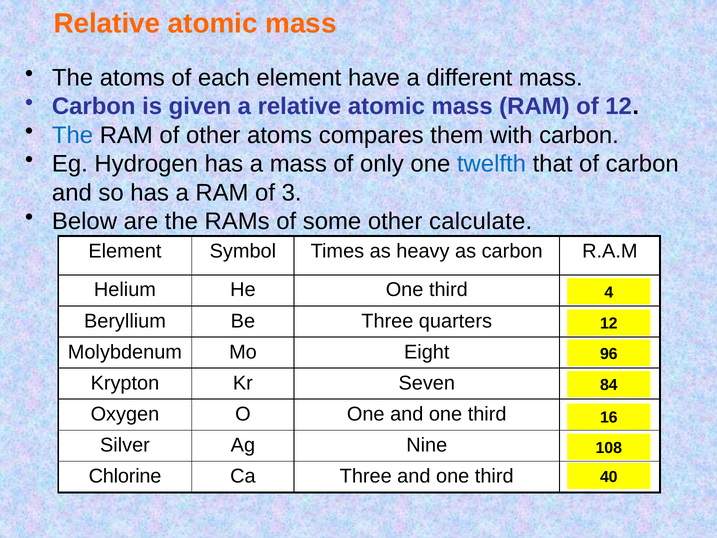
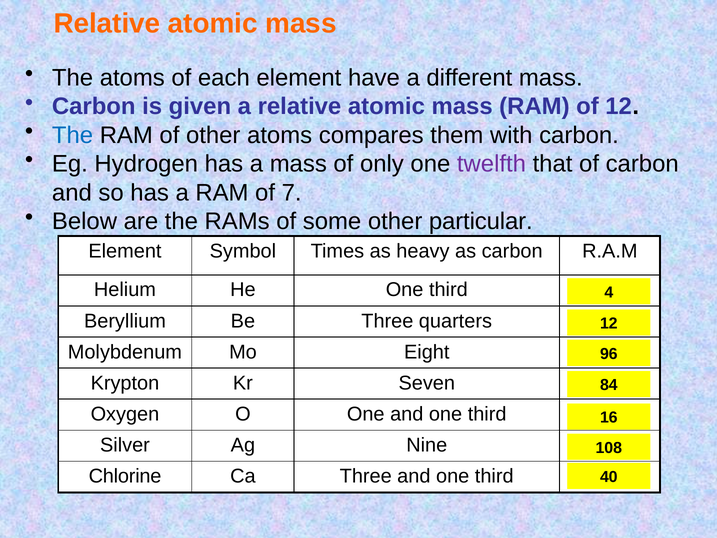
twelfth colour: blue -> purple
3: 3 -> 7
calculate: calculate -> particular
